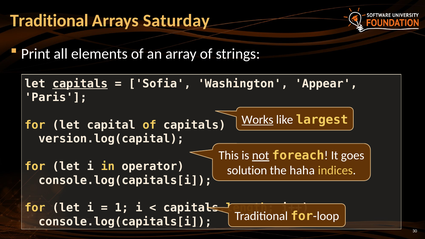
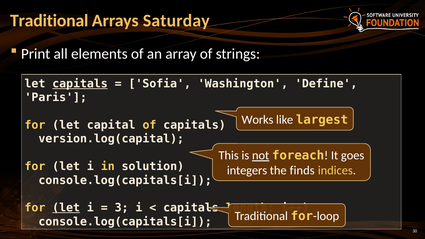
Appear: Appear -> Define
Works underline: present -> none
operator: operator -> solution
solution: solution -> integers
haha: haha -> finds
let at (66, 208) underline: none -> present
1: 1 -> 3
